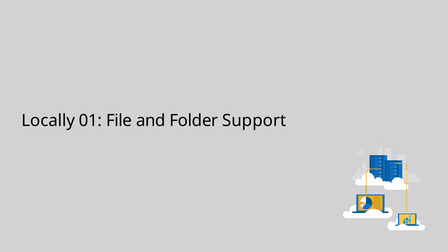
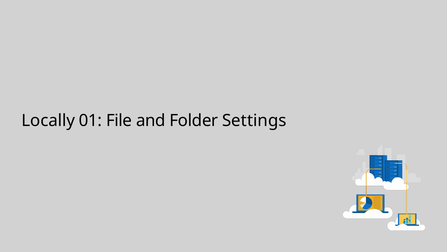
Support: Support -> Settings
